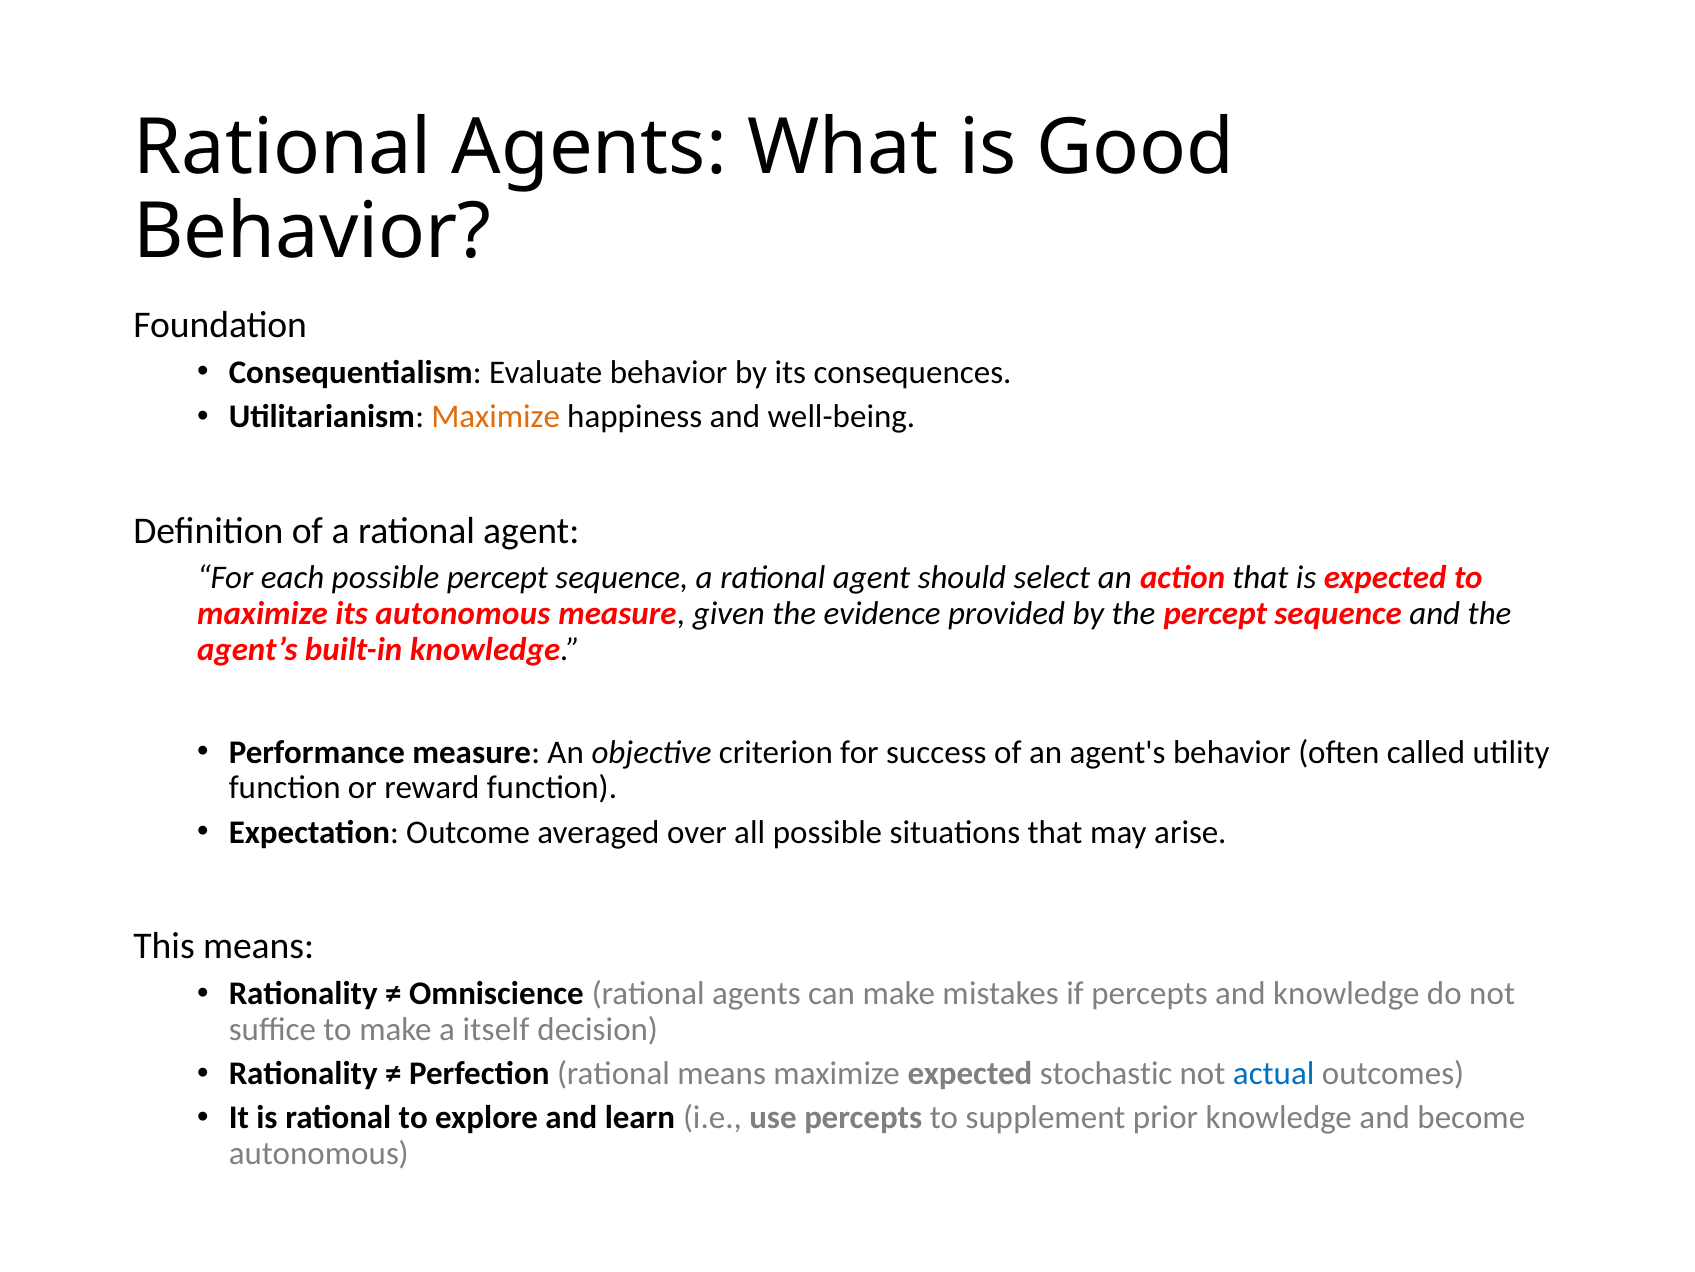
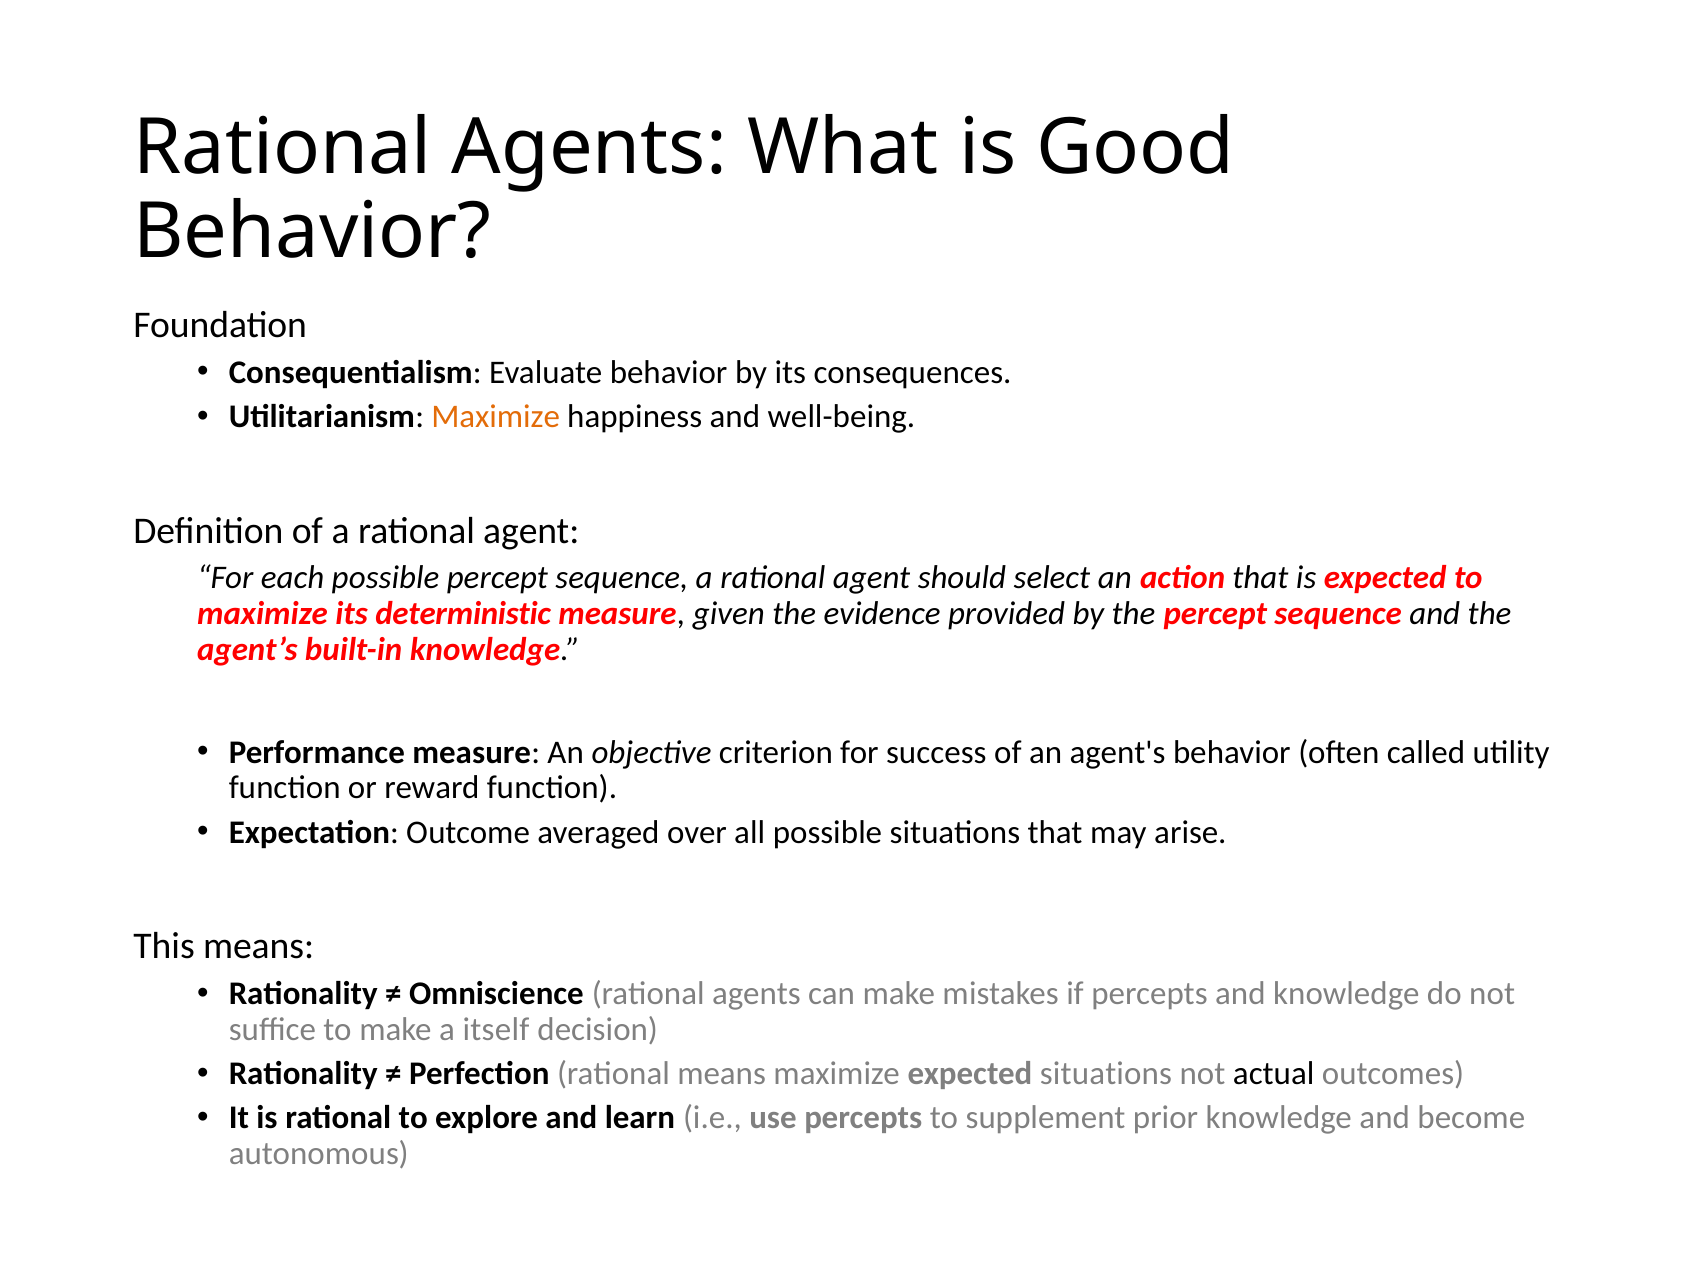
its autonomous: autonomous -> deterministic
expected stochastic: stochastic -> situations
actual colour: blue -> black
